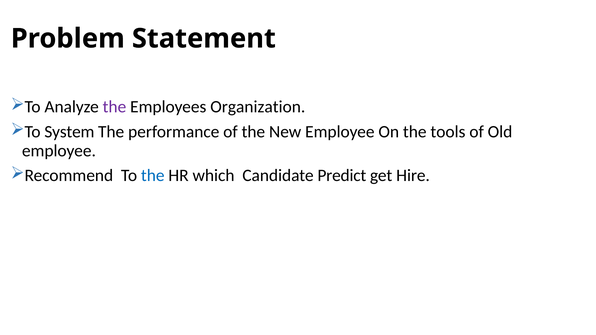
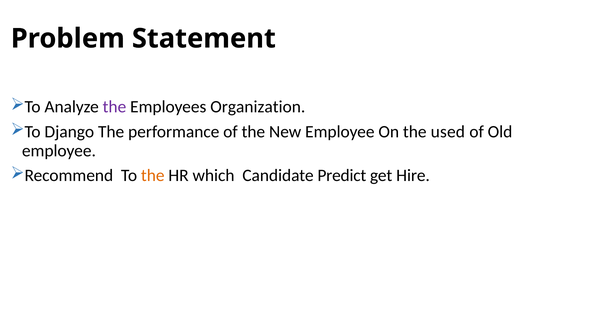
System: System -> Django
tools: tools -> used
the at (153, 176) colour: blue -> orange
